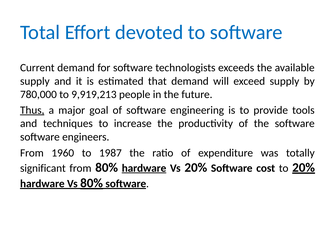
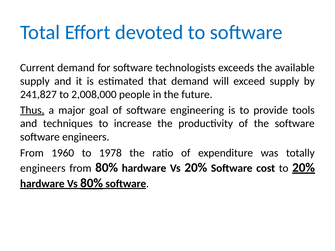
780,000: 780,000 -> 241,827
9,919,213: 9,919,213 -> 2,008,000
1987: 1987 -> 1978
significant at (43, 168): significant -> engineers
hardware at (144, 168) underline: present -> none
